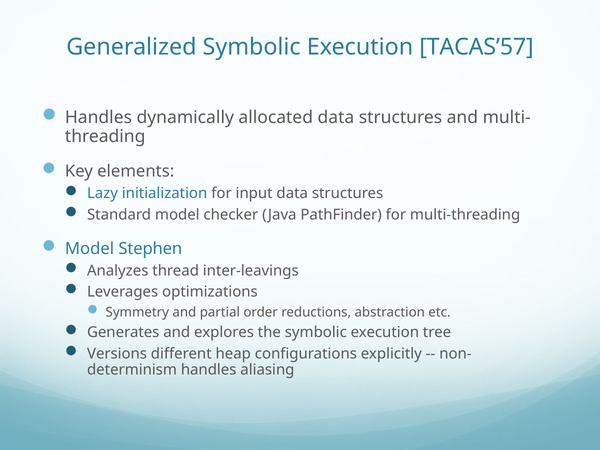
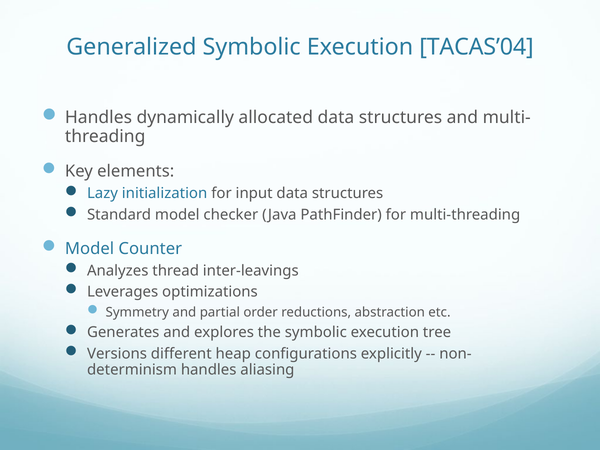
TACAS’57: TACAS’57 -> TACAS’04
Stephen: Stephen -> Counter
